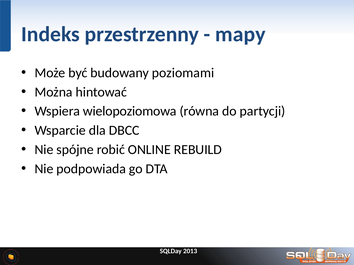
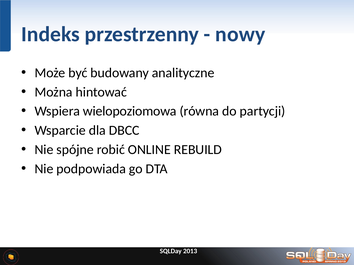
mapy: mapy -> nowy
poziomami: poziomami -> analityczne
